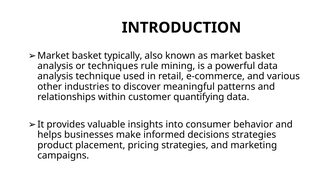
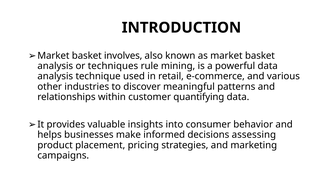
typically: typically -> involves
decisions strategies: strategies -> assessing
